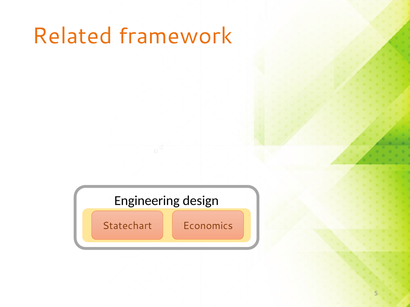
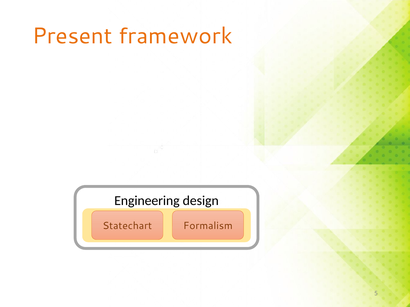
Related: Related -> Present
Economics: Economics -> Formalism
